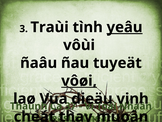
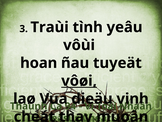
yeâu underline: present -> none
ñaâu: ñaâu -> hoan
37: 37 -> 94
